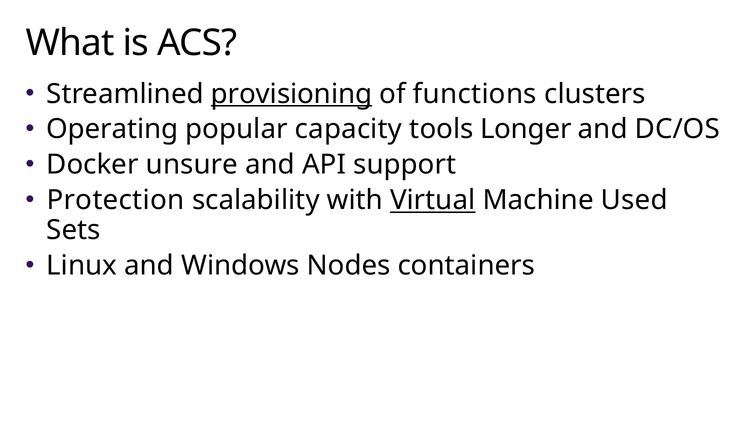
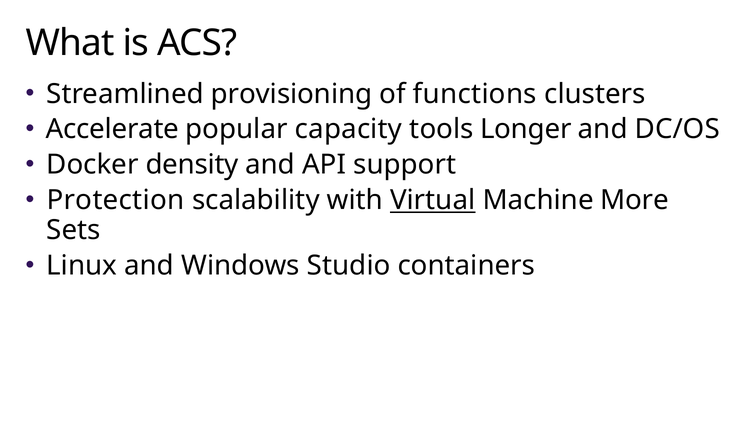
provisioning underline: present -> none
Operating: Operating -> Accelerate
unsure: unsure -> density
Used: Used -> More
Nodes: Nodes -> Studio
